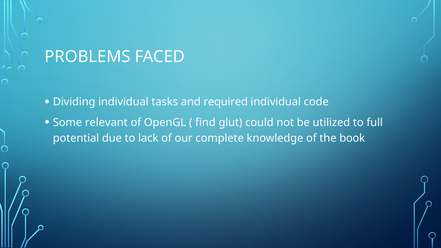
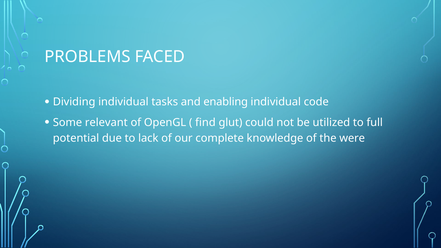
required: required -> enabling
book: book -> were
